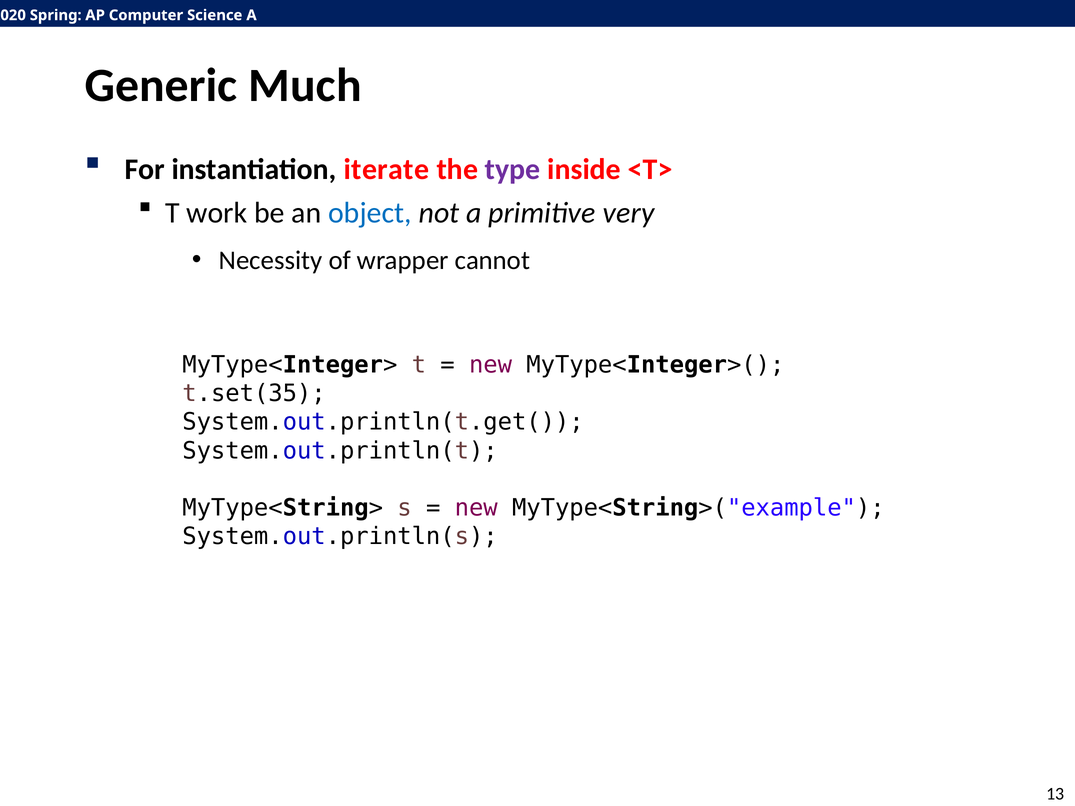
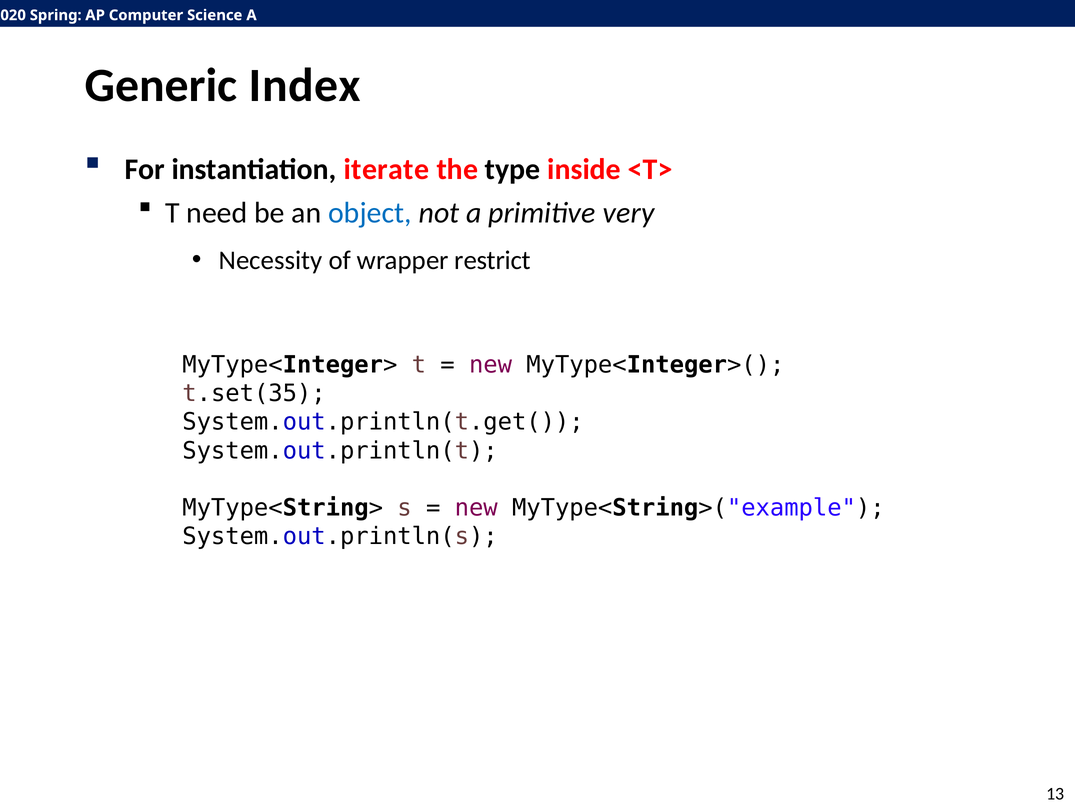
Much: Much -> Index
type colour: purple -> black
work: work -> need
cannot: cannot -> restrict
